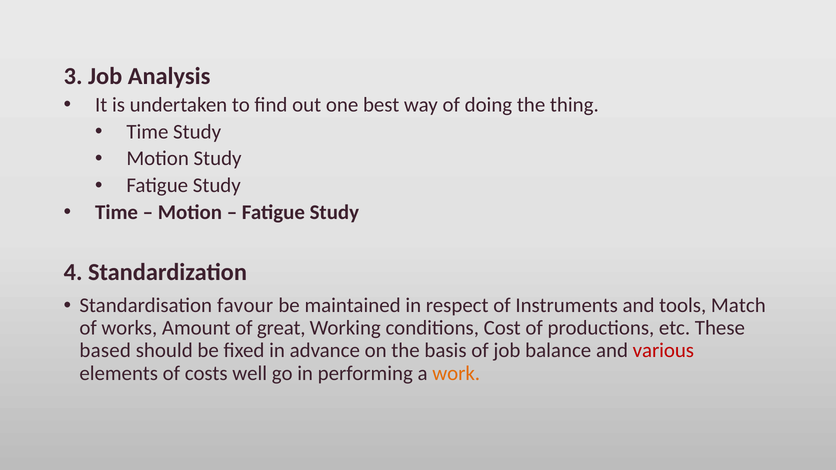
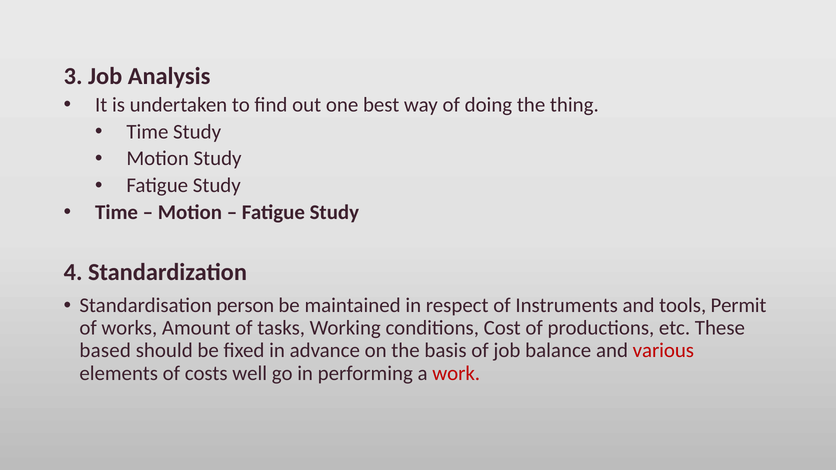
favour: favour -> person
Match: Match -> Permit
great: great -> tasks
work colour: orange -> red
